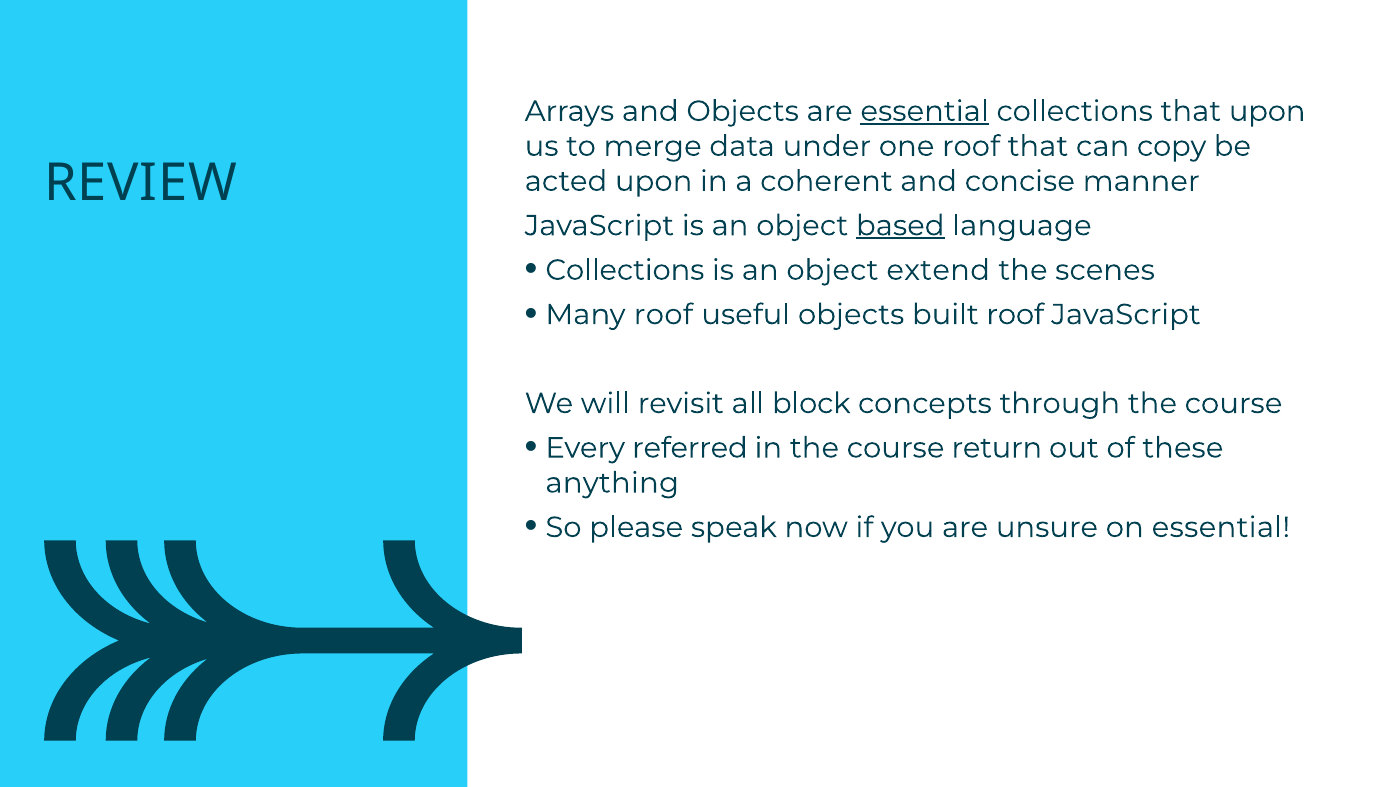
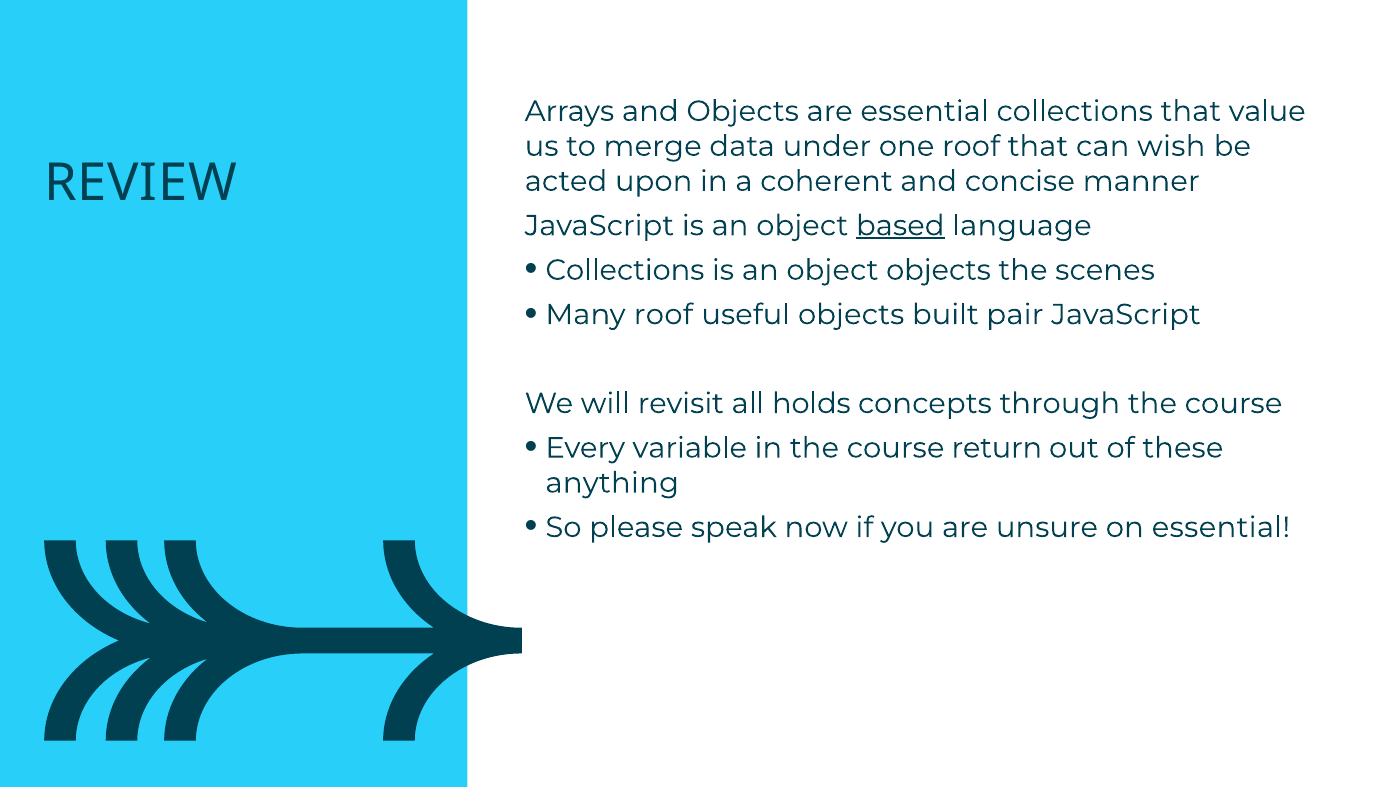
essential at (925, 111) underline: present -> none
that upon: upon -> value
copy: copy -> wish
object extend: extend -> objects
built roof: roof -> pair
block: block -> holds
referred: referred -> variable
